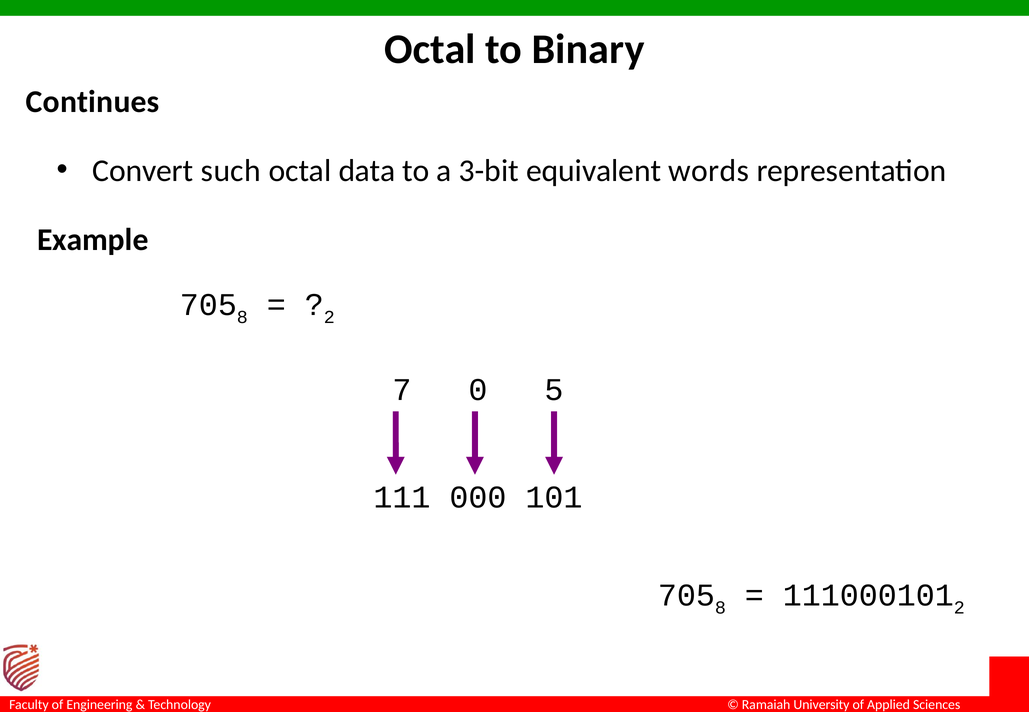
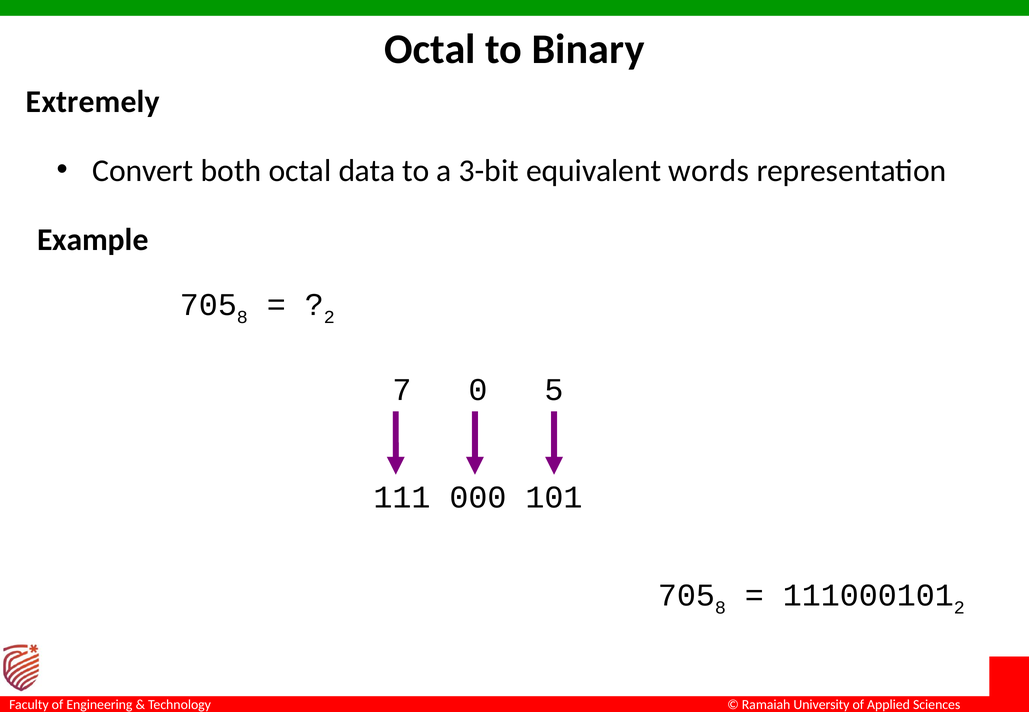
Continues: Continues -> Extremely
such: such -> both
